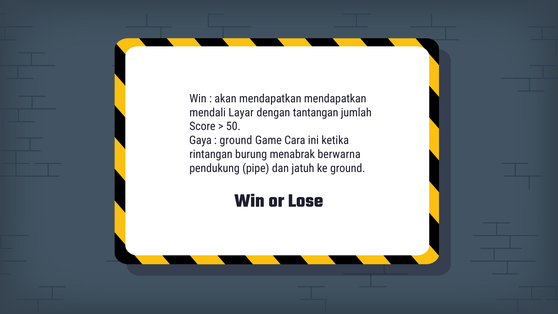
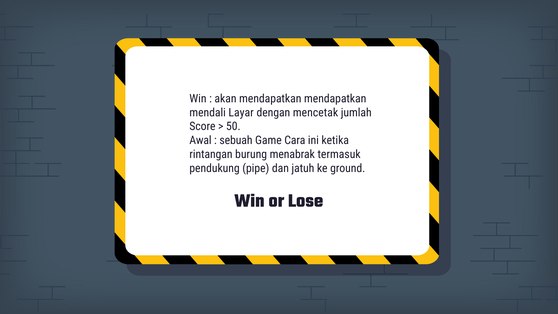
tantangan: tantangan -> mencetak
Gaya: Gaya -> Awal
ground at (236, 140): ground -> sebuah
berwarna: berwarna -> termasuk
